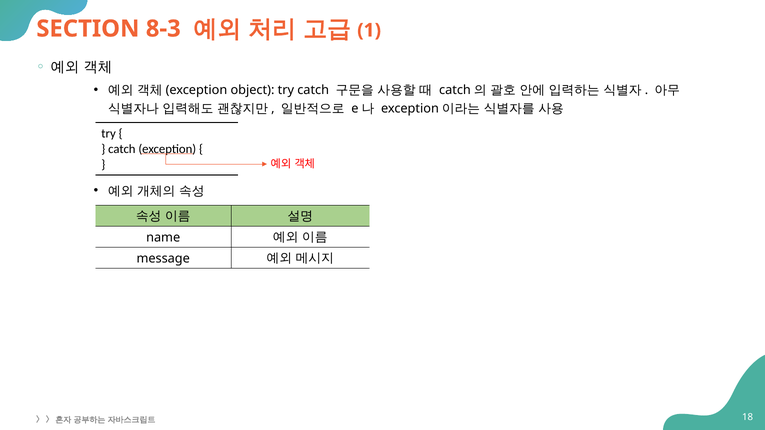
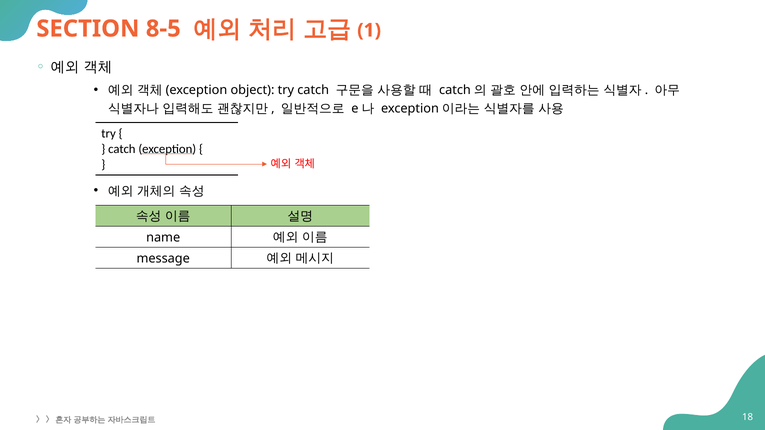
8-3: 8-3 -> 8-5
